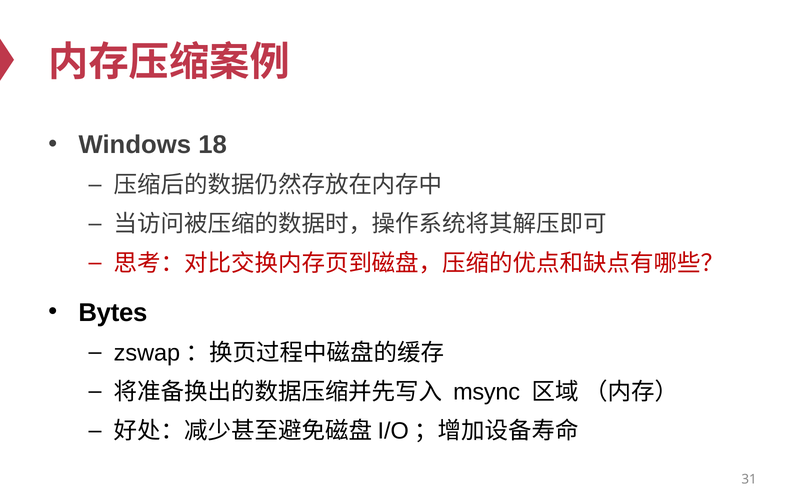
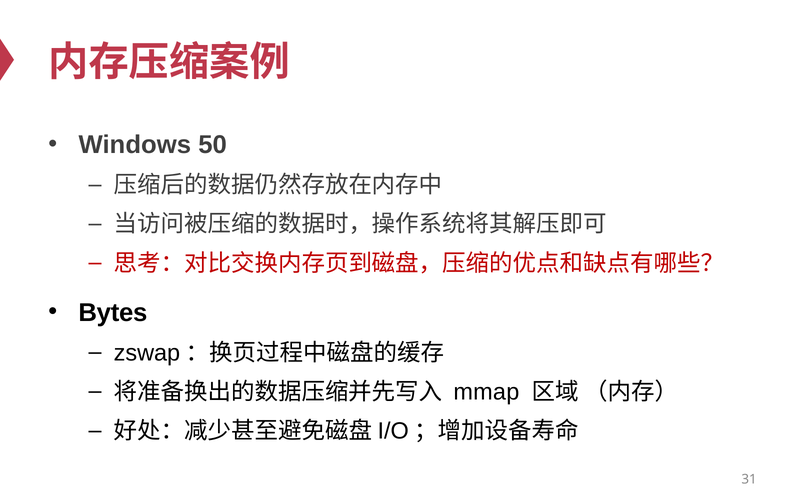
18: 18 -> 50
msync: msync -> mmap
